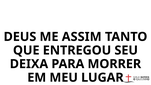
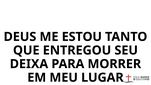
ASSIM: ASSIM -> ESTOU
